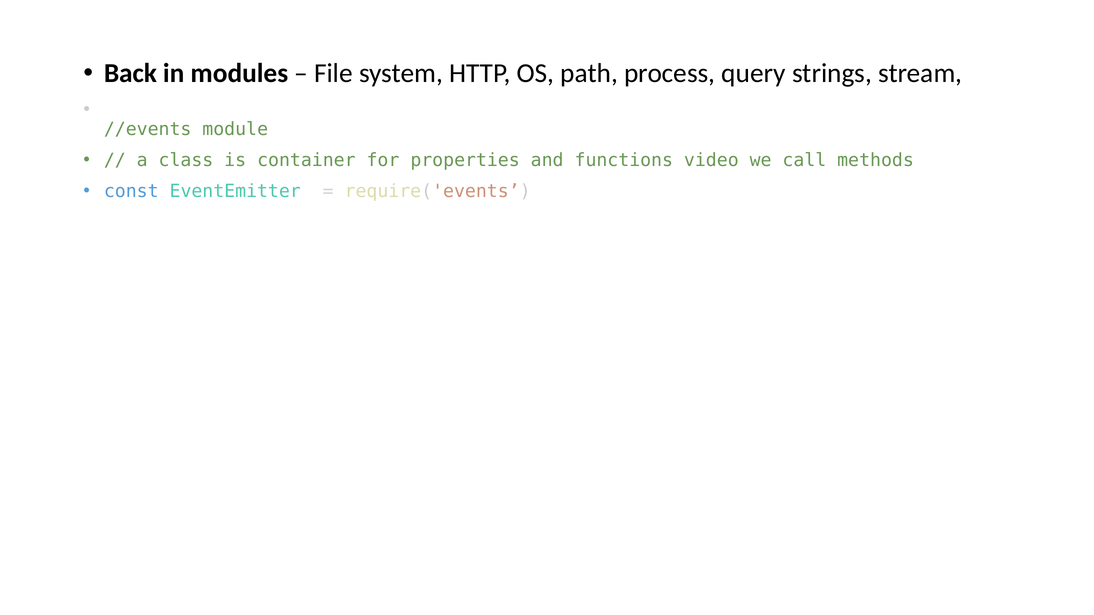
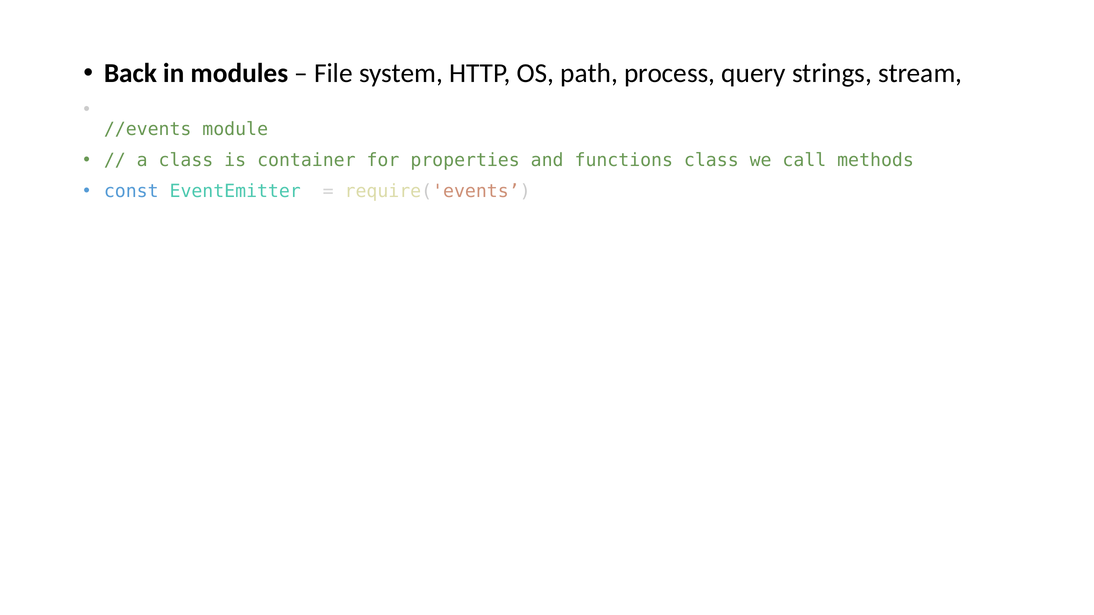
functions video: video -> class
